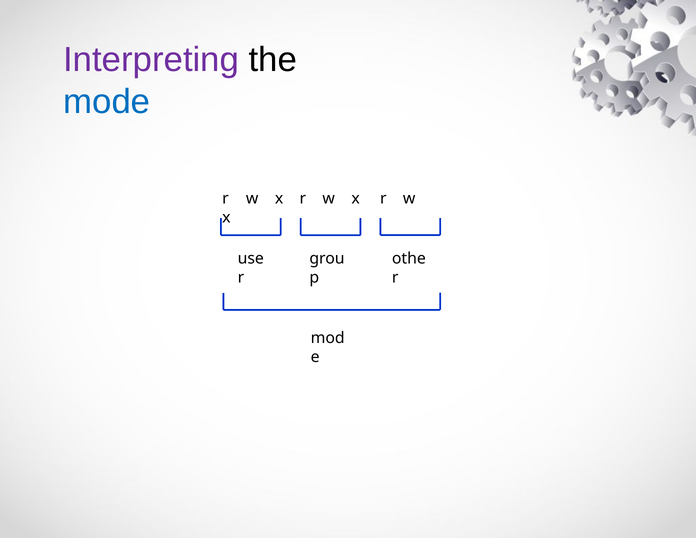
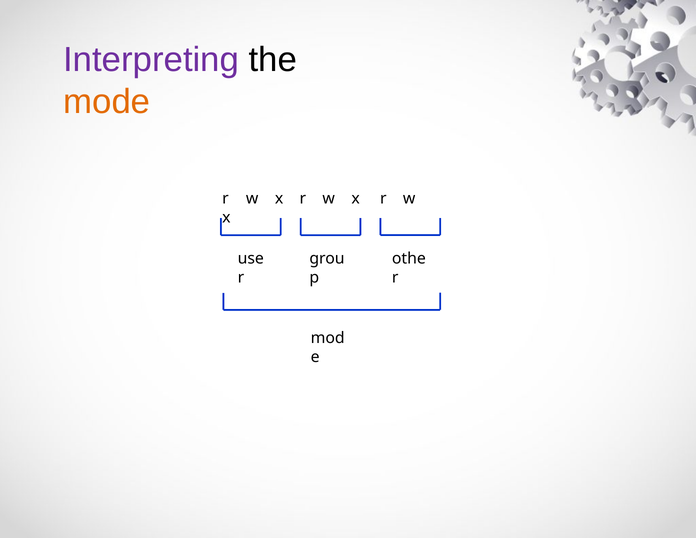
mode colour: blue -> orange
